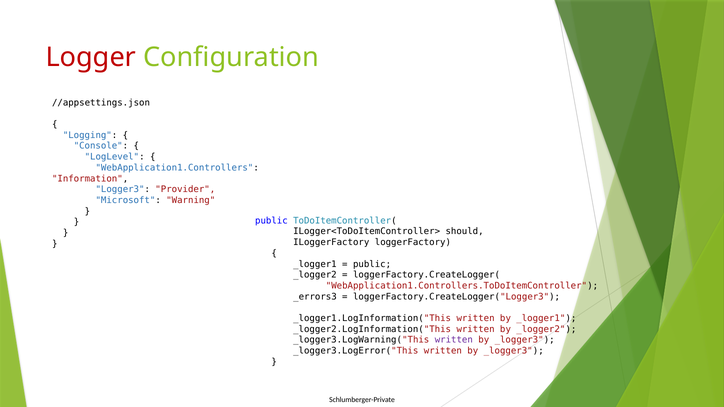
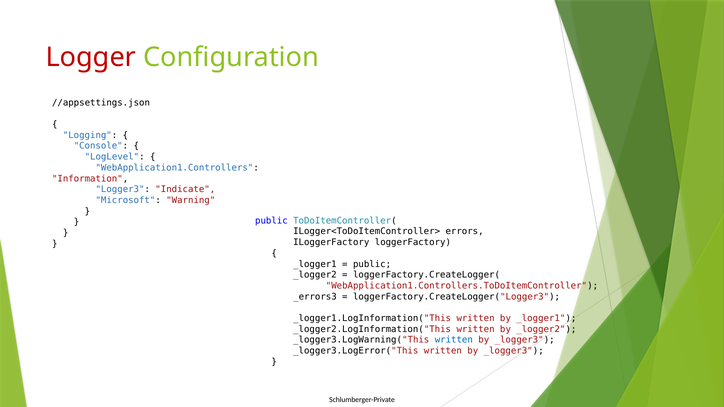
Provider: Provider -> Indicate
should: should -> errors
written at (454, 340) colour: purple -> blue
